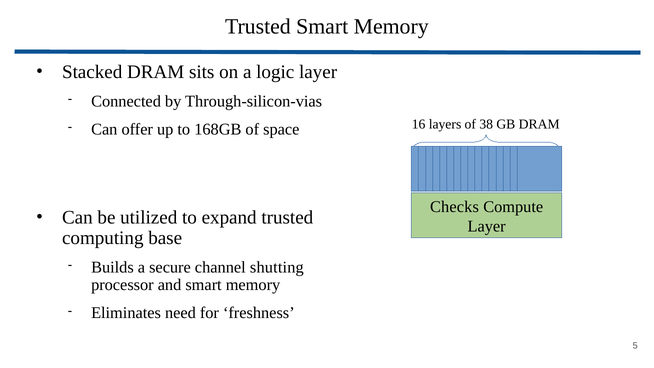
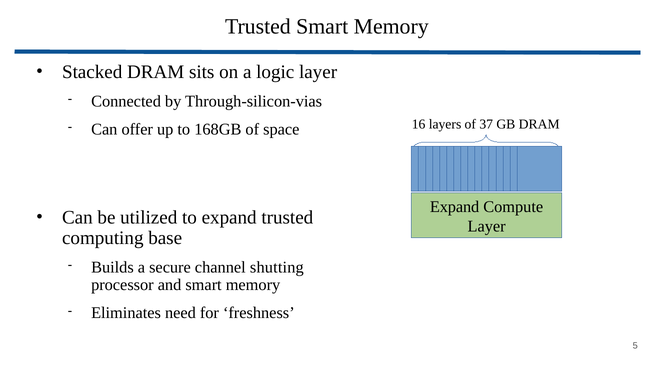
38: 38 -> 37
Checks at (454, 207): Checks -> Expand
